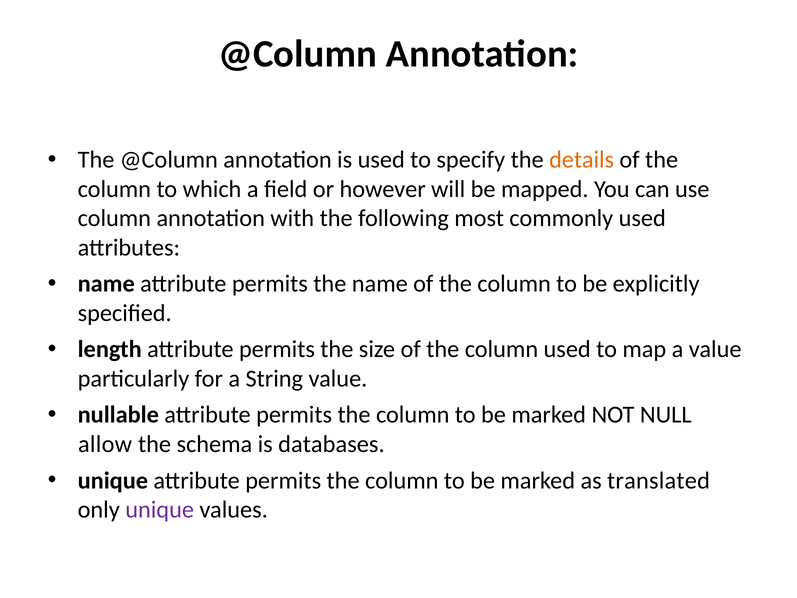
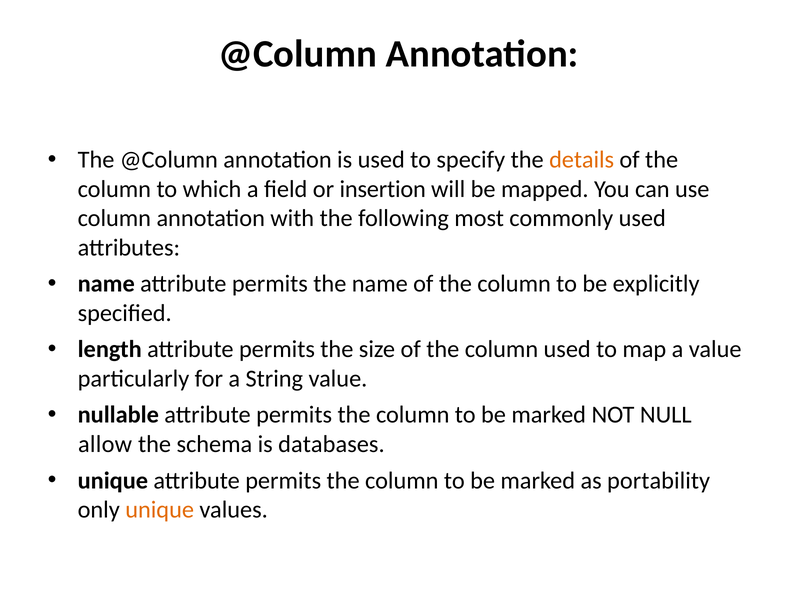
however: however -> insertion
translated: translated -> portability
unique at (160, 509) colour: purple -> orange
